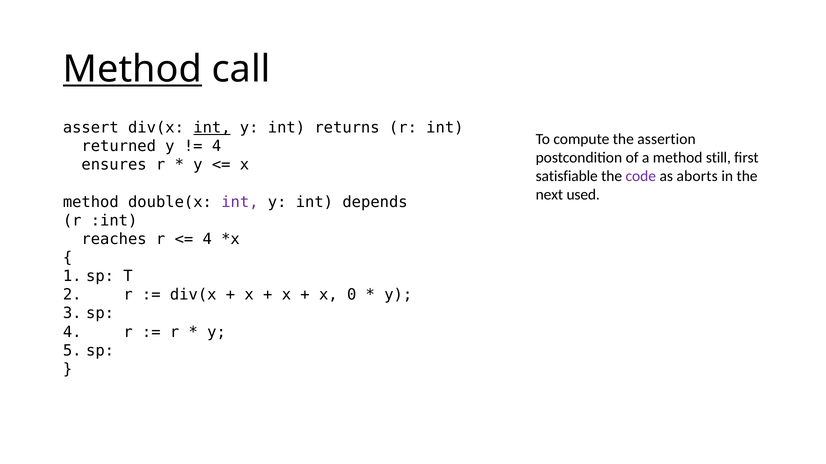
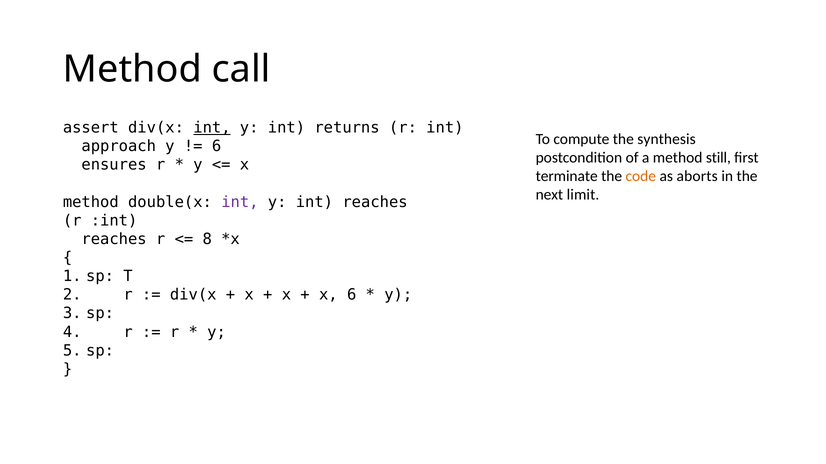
Method at (132, 69) underline: present -> none
assertion: assertion -> synthesis
returned: returned -> approach
4 at (217, 147): 4 -> 6
satisfiable: satisfiable -> terminate
code colour: purple -> orange
used: used -> limit
int depends: depends -> reaches
4 at (207, 239): 4 -> 8
x 0: 0 -> 6
